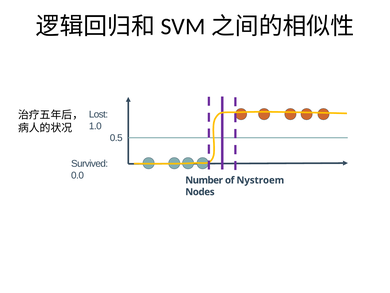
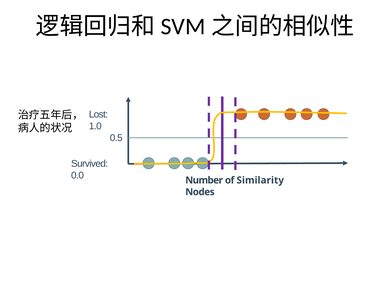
Nystroem: Nystroem -> Similarity
